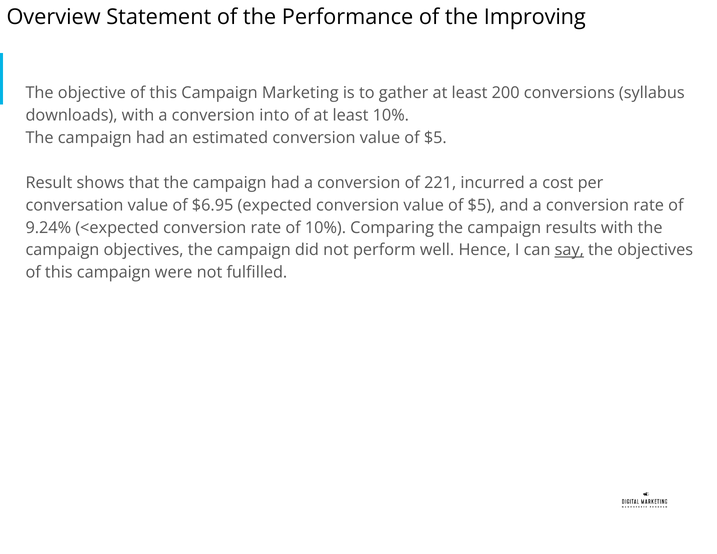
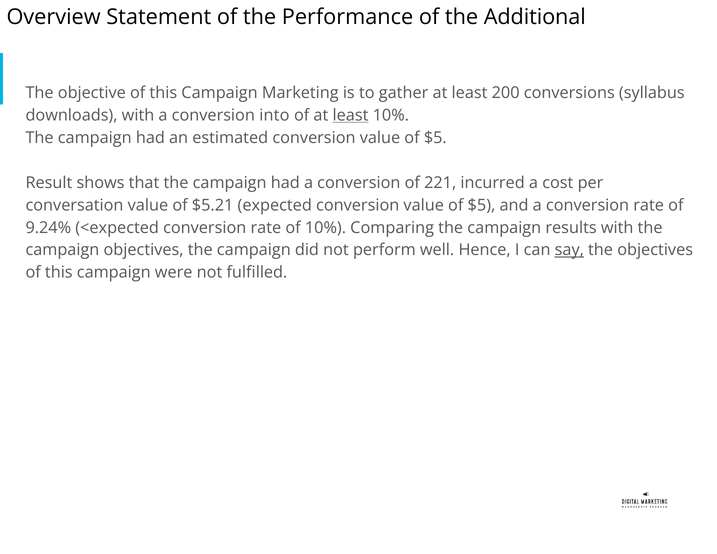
Improving: Improving -> Additional
least at (351, 115) underline: none -> present
$6.95: $6.95 -> $5.21
